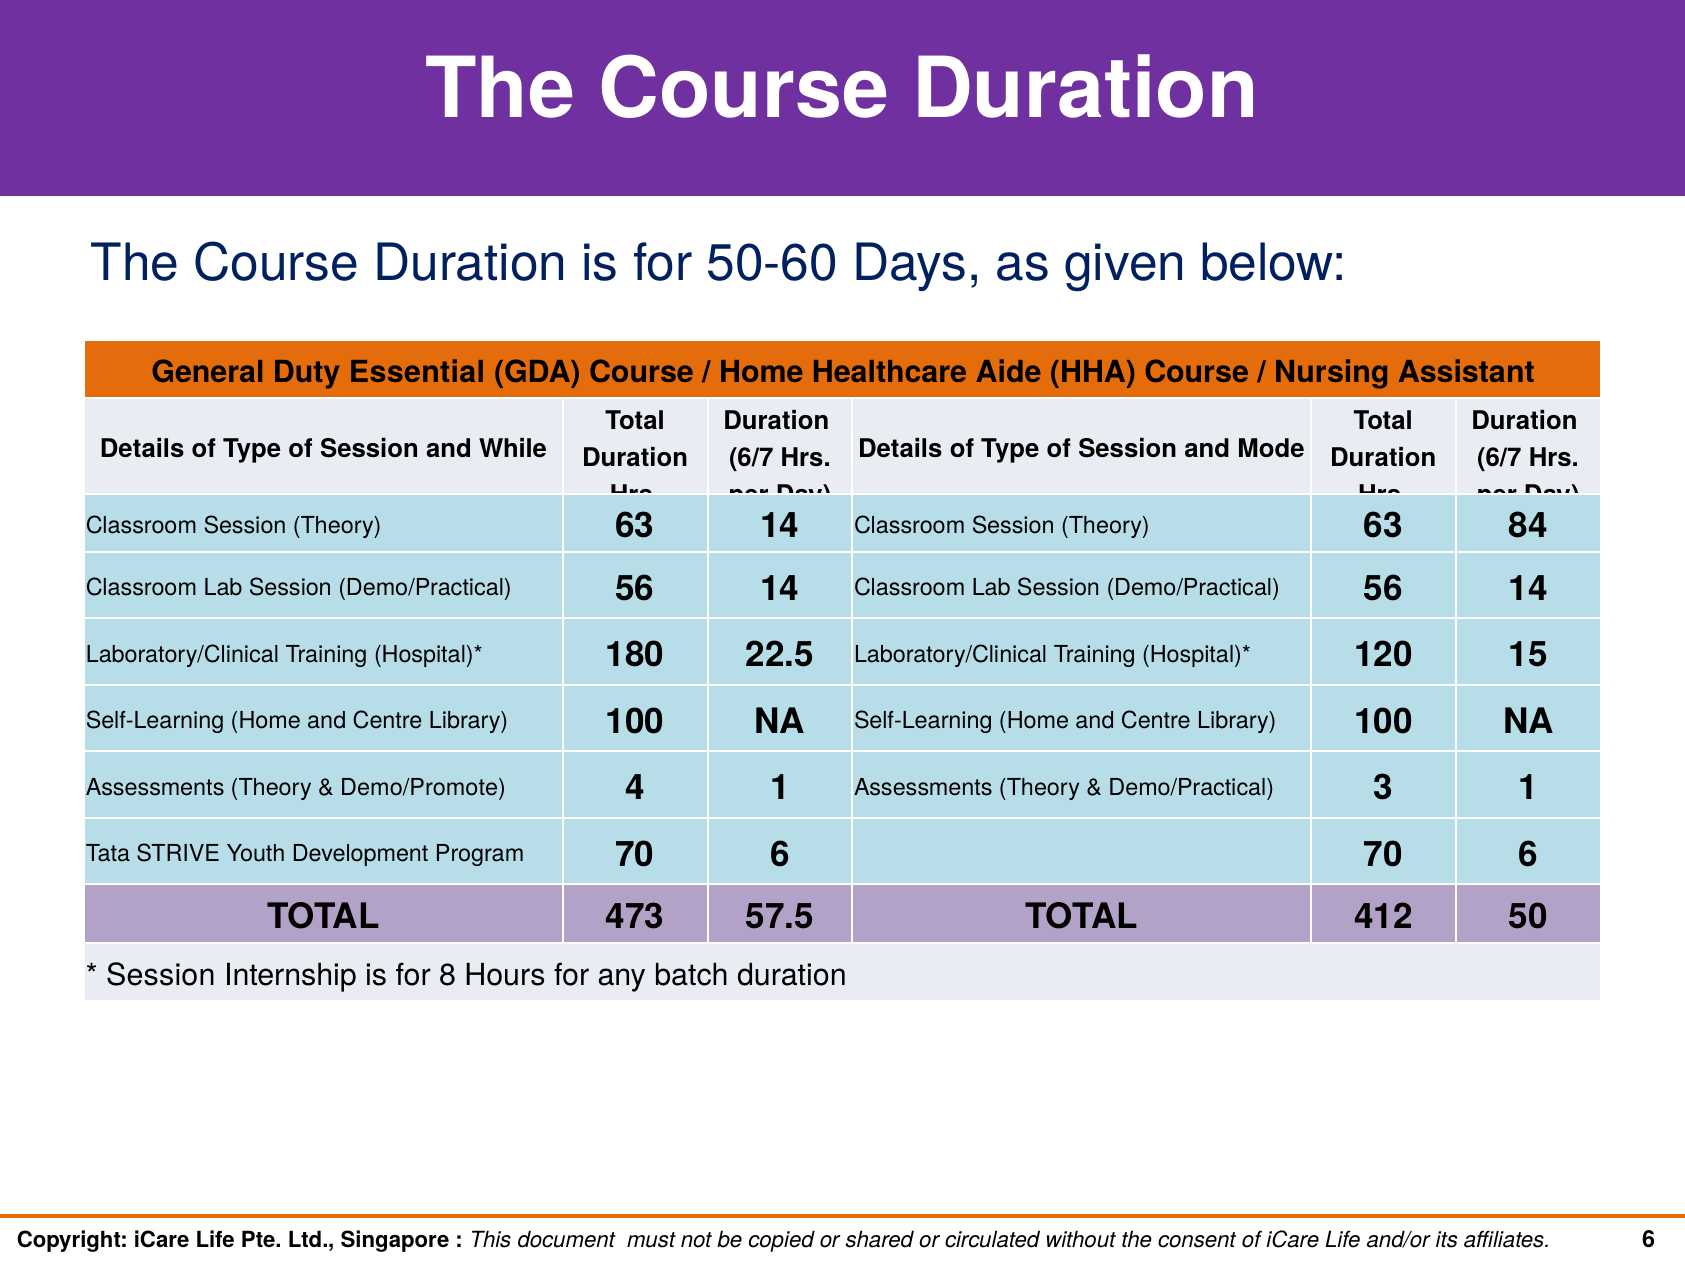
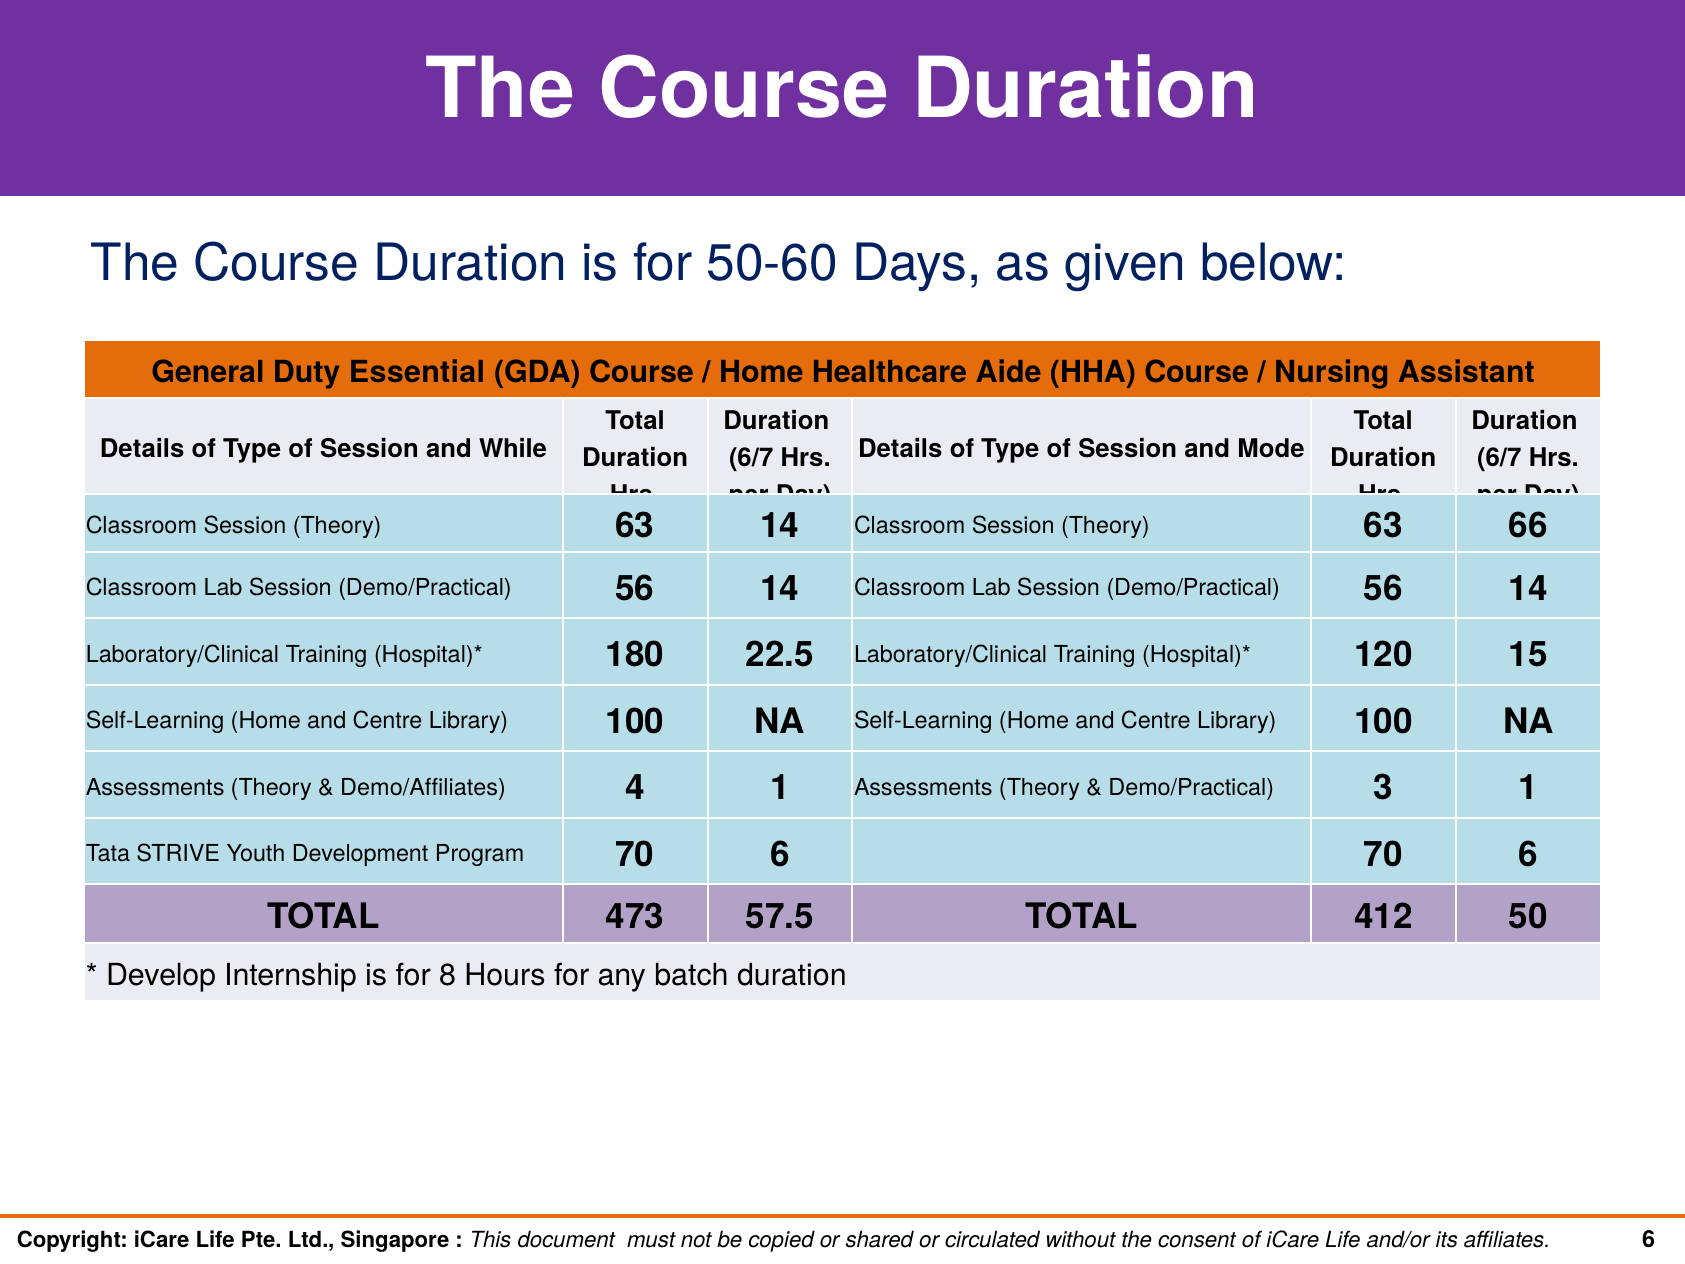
84: 84 -> 66
Demo/Promote: Demo/Promote -> Demo/Affiliates
Session at (161, 976): Session -> Develop
